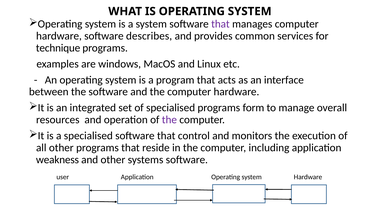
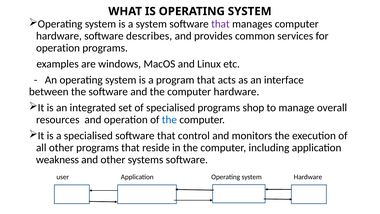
technique at (58, 48): technique -> operation
form: form -> shop
the at (169, 120) colour: purple -> blue
